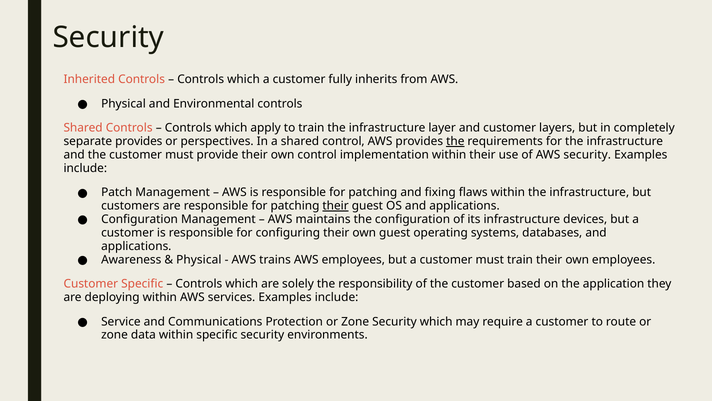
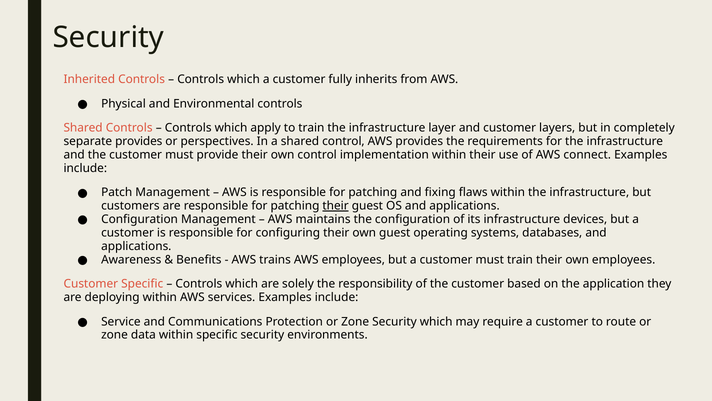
the at (455, 141) underline: present -> none
AWS security: security -> connect
Physical at (199, 259): Physical -> Benefits
